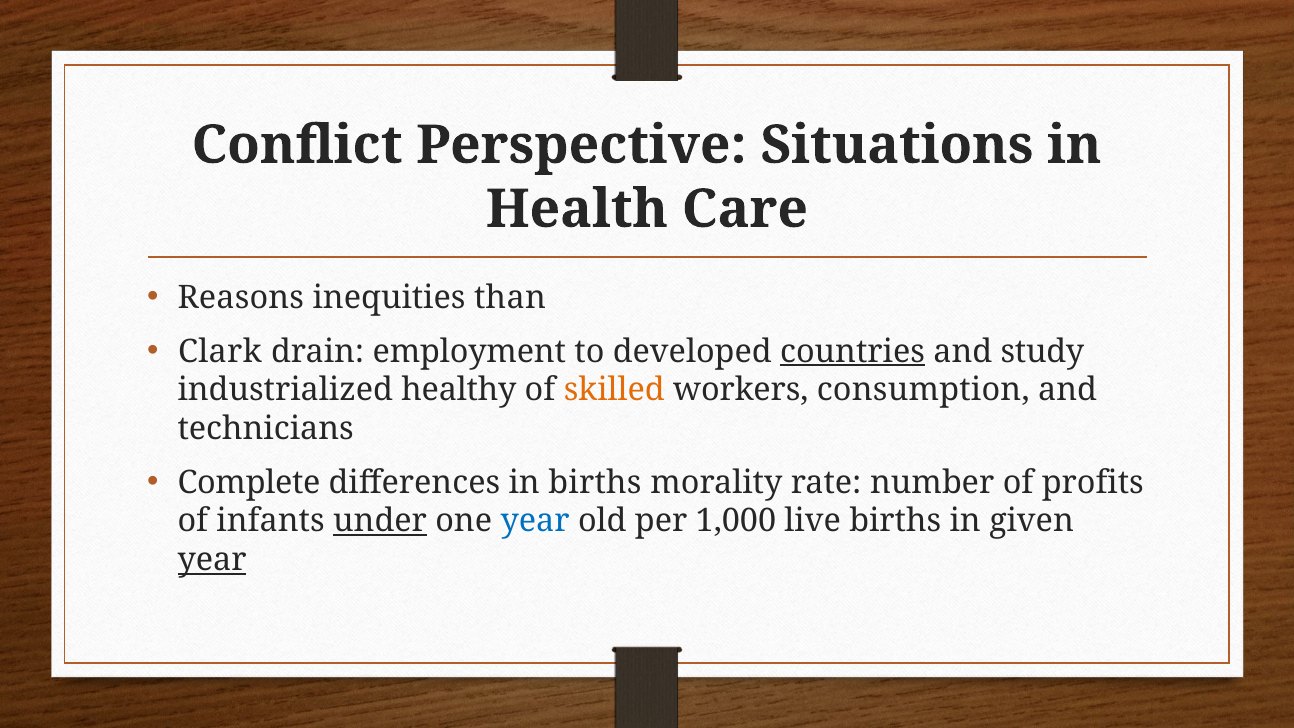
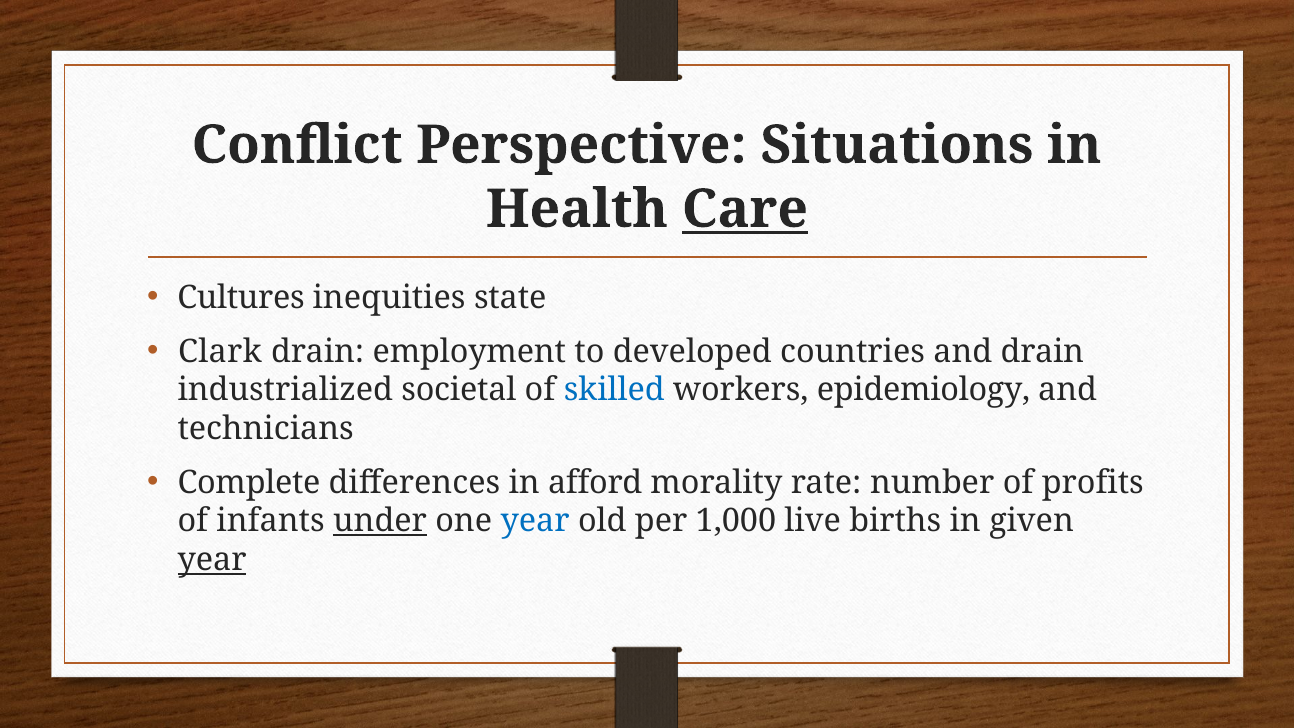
Care underline: none -> present
Reasons: Reasons -> Cultures
than: than -> state
countries underline: present -> none
and study: study -> drain
healthy: healthy -> societal
skilled colour: orange -> blue
consumption: consumption -> epidemiology
in births: births -> afford
